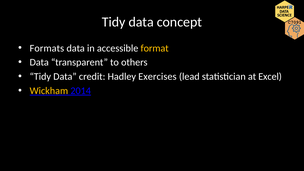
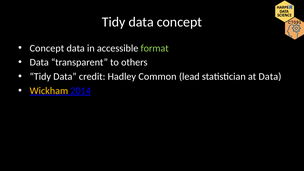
Formats at (47, 48): Formats -> Concept
format colour: yellow -> light green
Exercises: Exercises -> Common
at Excel: Excel -> Data
